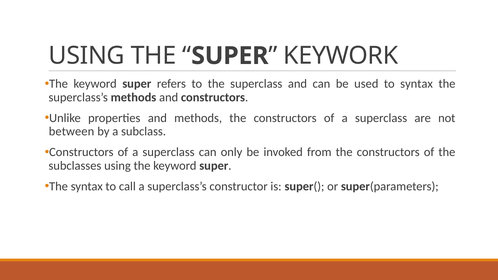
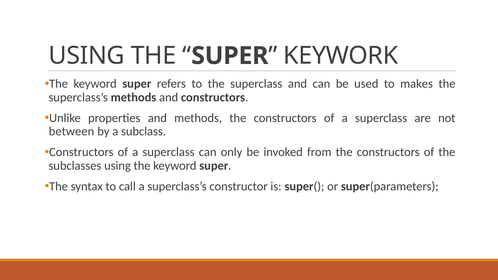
to syntax: syntax -> makes
